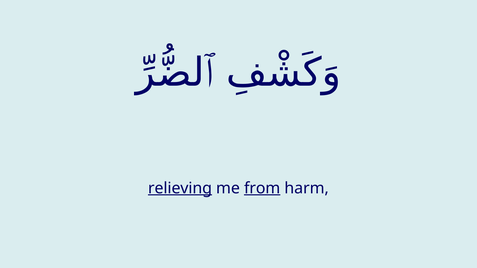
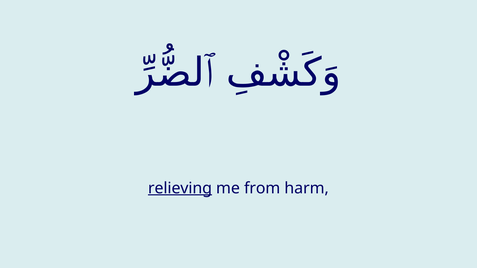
from underline: present -> none
